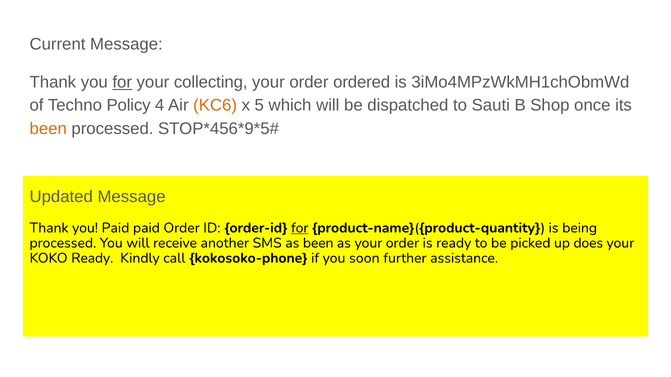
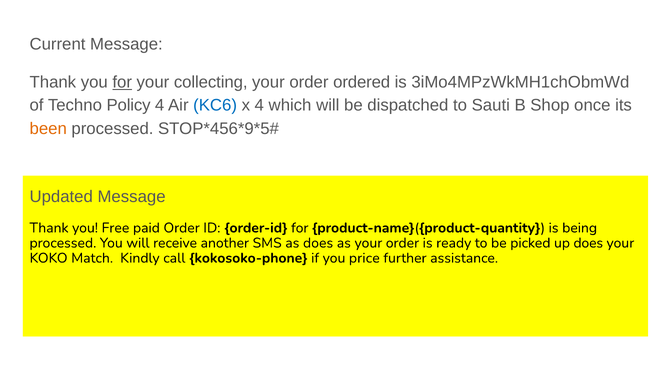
KC6 colour: orange -> blue
x 5: 5 -> 4
you Paid: Paid -> Free
for at (300, 228) underline: present -> none
as been: been -> does
KOKO Ready: Ready -> Match
soon: soon -> price
